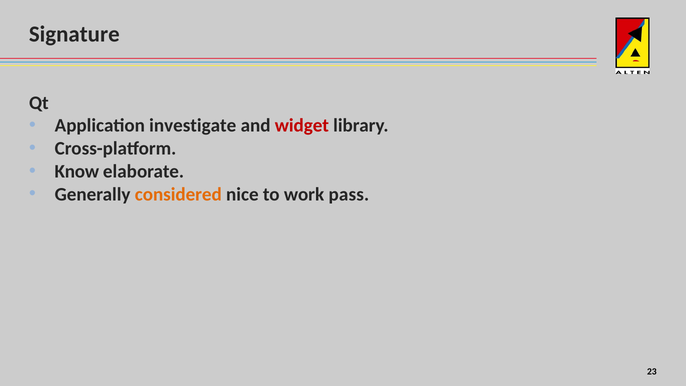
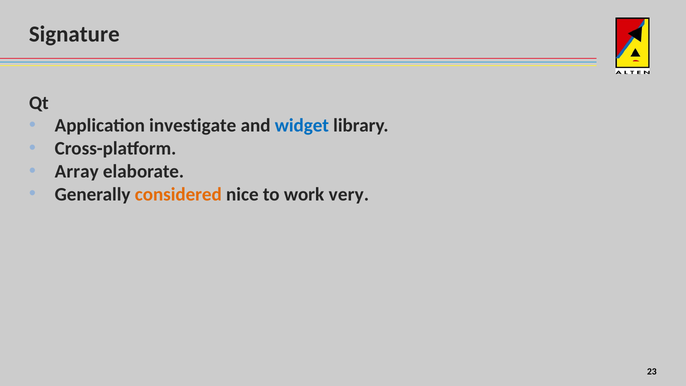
widget colour: red -> blue
Know: Know -> Array
pass: pass -> very
